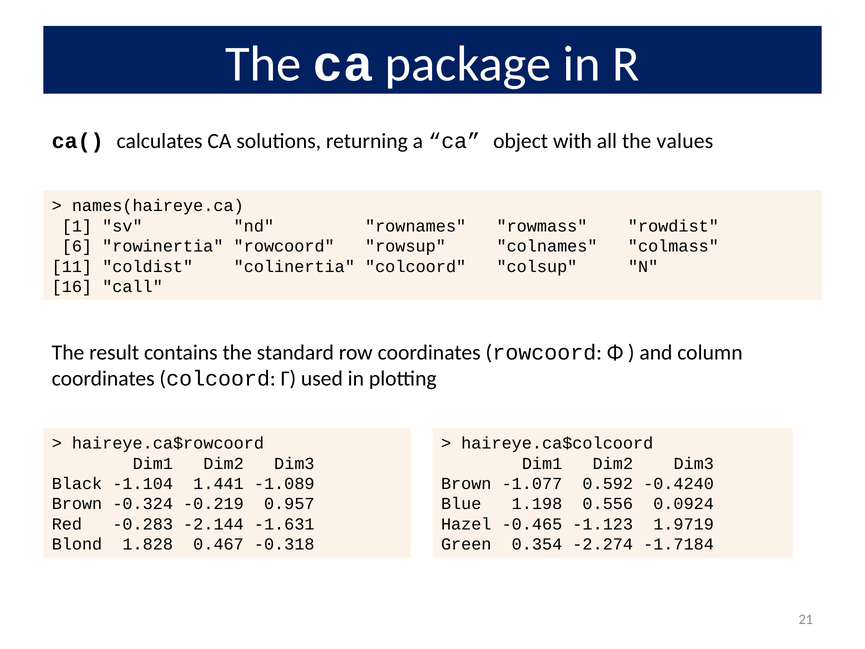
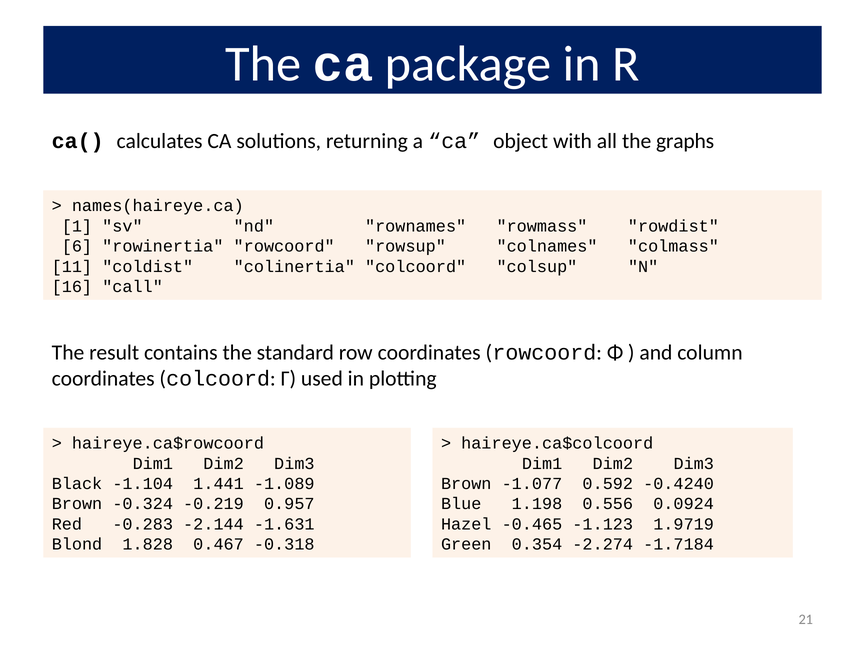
values: values -> graphs
